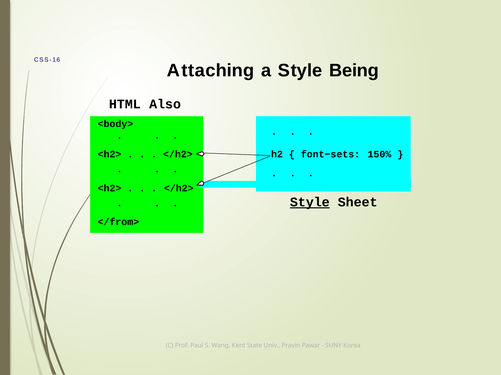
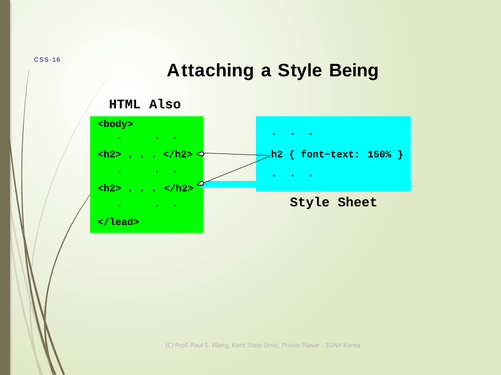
font−sets: font−sets -> font−text
Style at (310, 203) underline: present -> none
</from>: </from> -> </lead>
